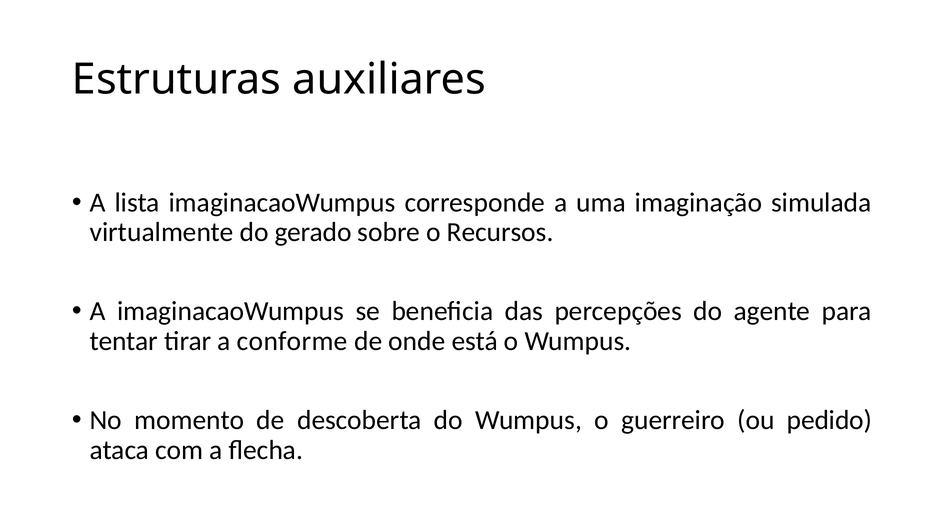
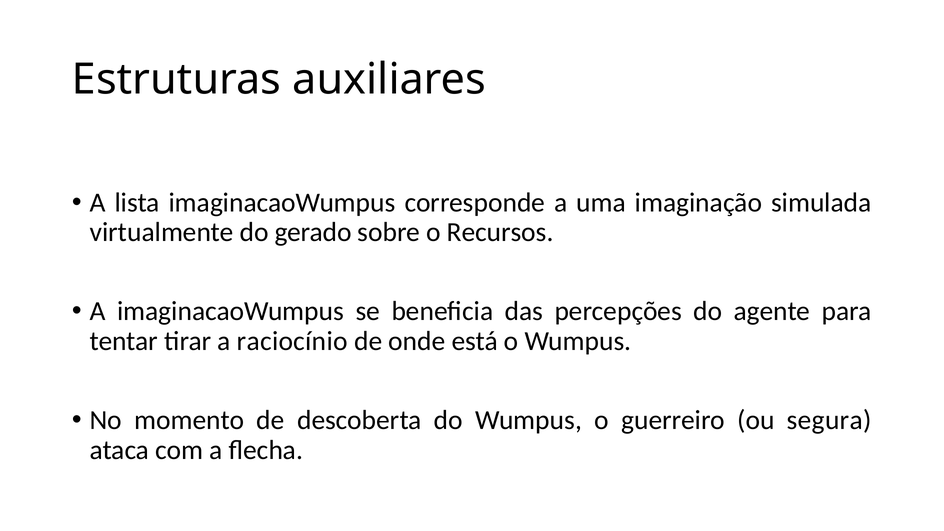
conforme: conforme -> raciocínio
pedido: pedido -> segura
